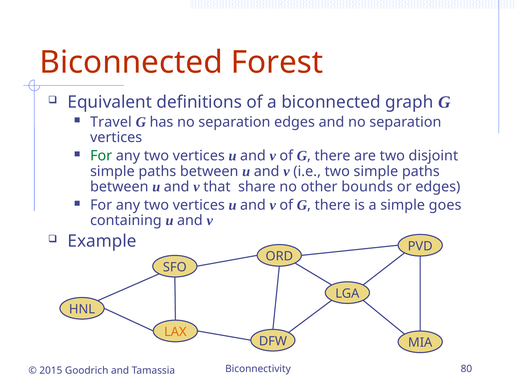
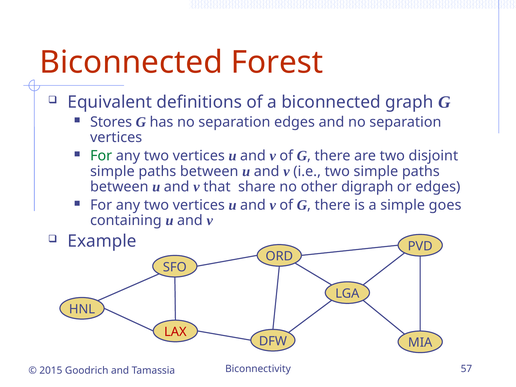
Travel: Travel -> Stores
bounds: bounds -> digraph
LAX colour: orange -> red
80: 80 -> 57
